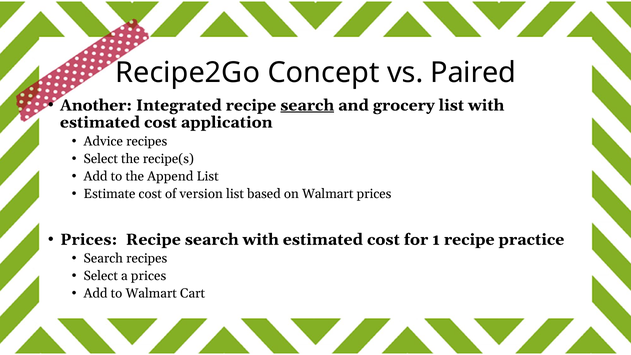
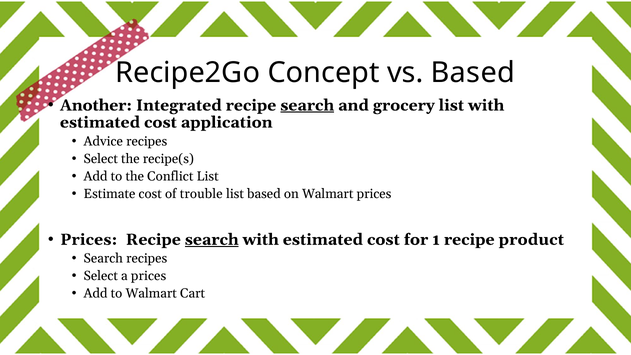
vs Paired: Paired -> Based
Append: Append -> Conflict
version: version -> trouble
search at (212, 240) underline: none -> present
practice: practice -> product
